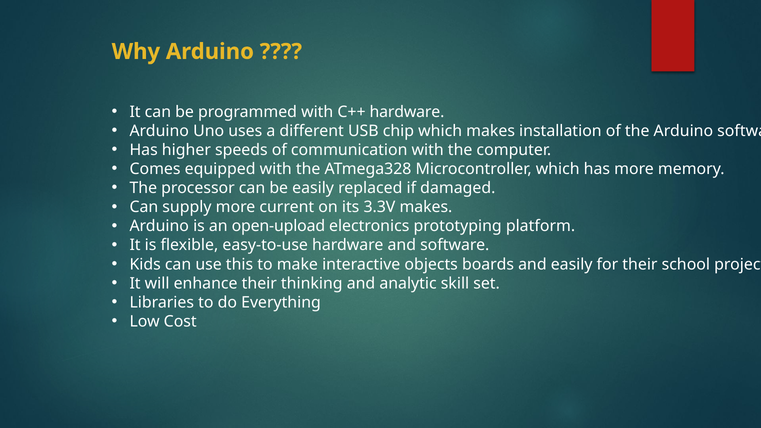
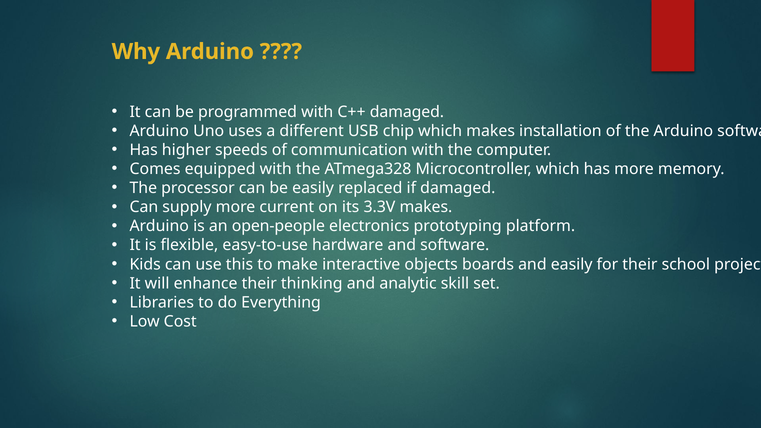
C++ hardware: hardware -> damaged
open-upload: open-upload -> open-people
